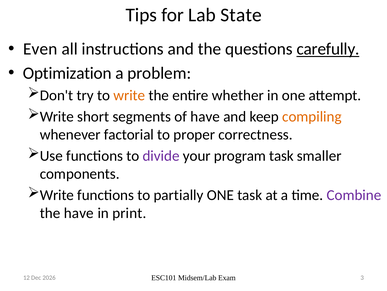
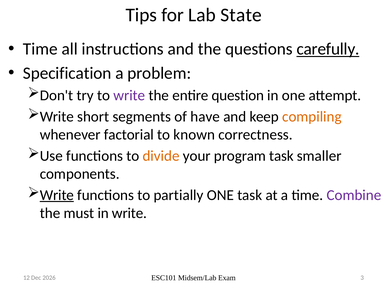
Even at (40, 49): Even -> Time
Optimization: Optimization -> Specification
write at (129, 95) colour: orange -> purple
whether: whether -> question
proper: proper -> known
divide colour: purple -> orange
Write at (57, 195) underline: none -> present
the have: have -> must
in print: print -> write
